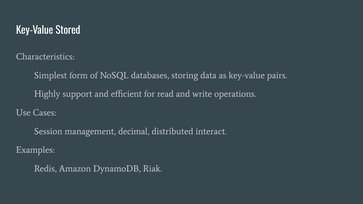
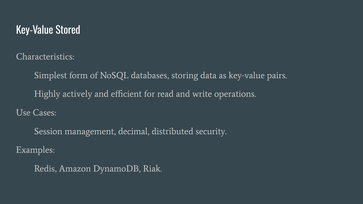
support: support -> actively
interact: interact -> security
